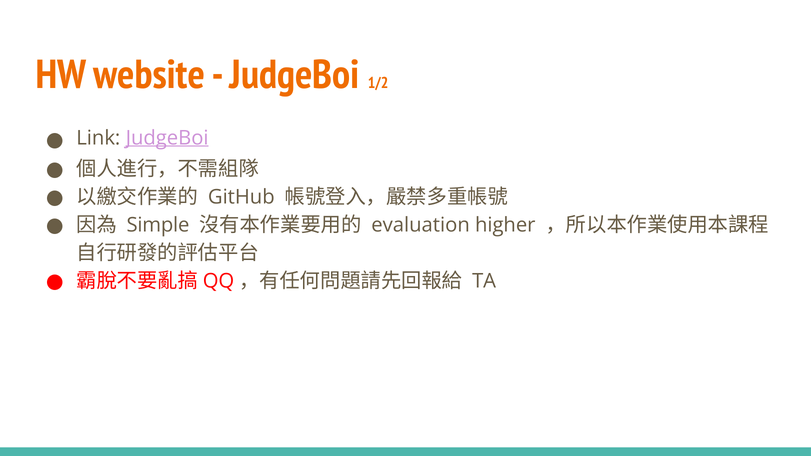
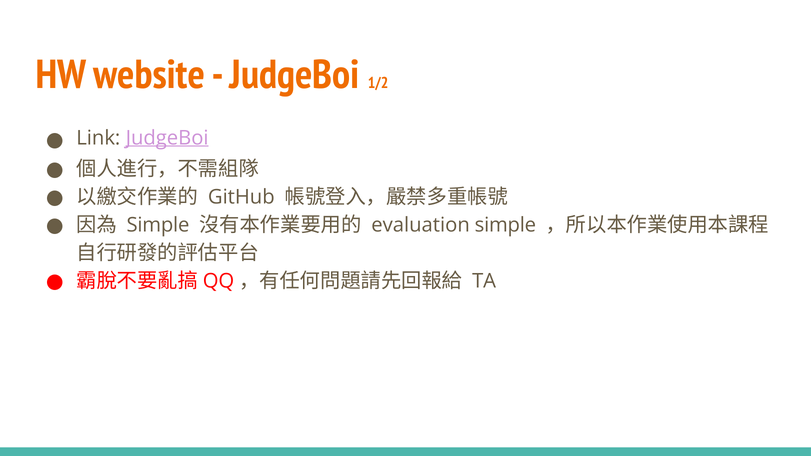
evaluation higher: higher -> simple
